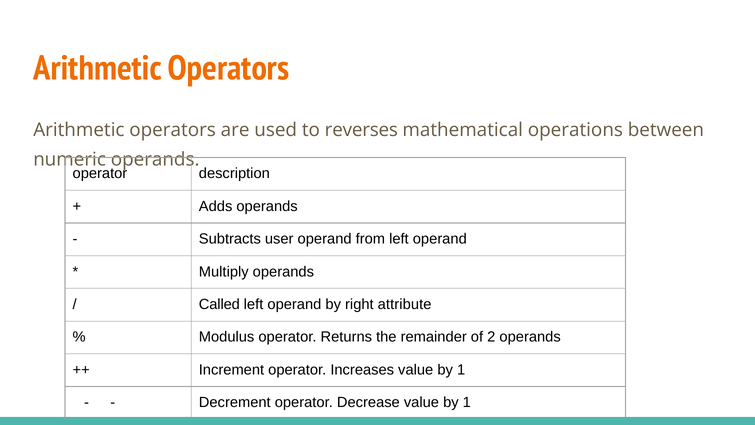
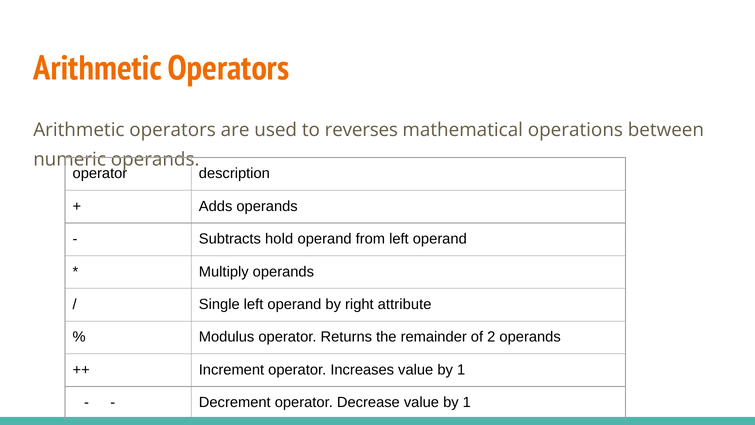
user: user -> hold
Called: Called -> Single
